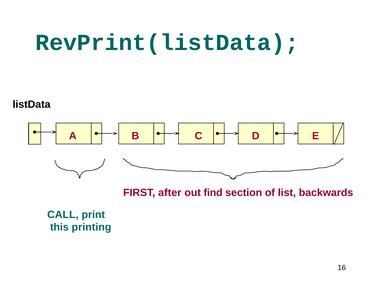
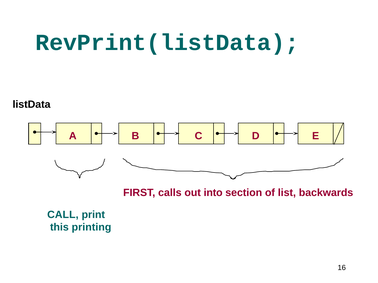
after: after -> calls
find: find -> into
